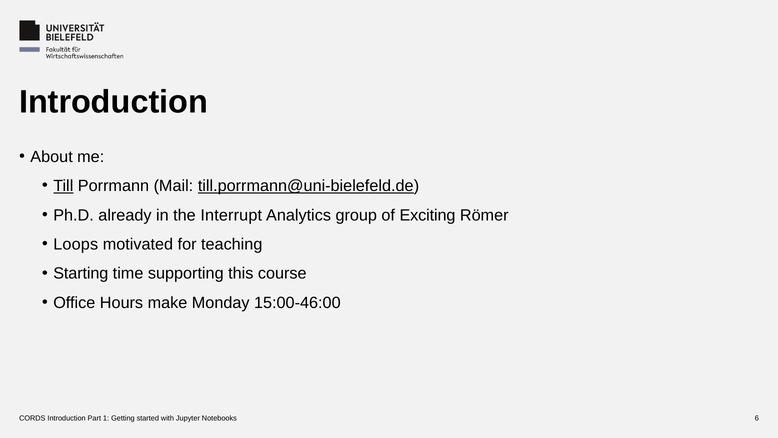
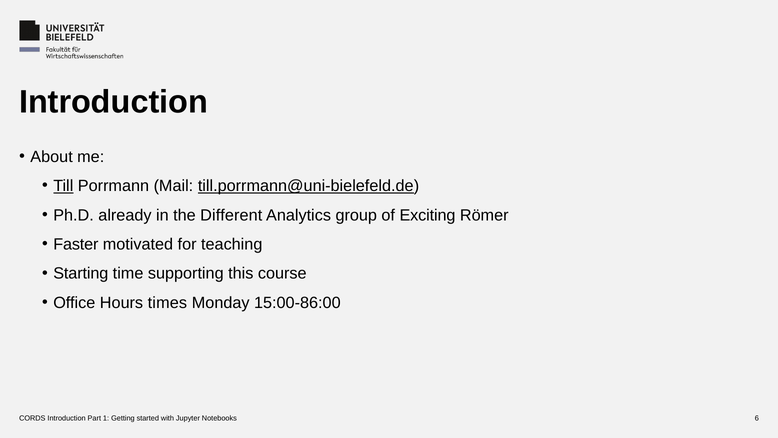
Interrupt: Interrupt -> Different
Loops: Loops -> Faster
make: make -> times
15:00-46:00: 15:00-46:00 -> 15:00-86:00
